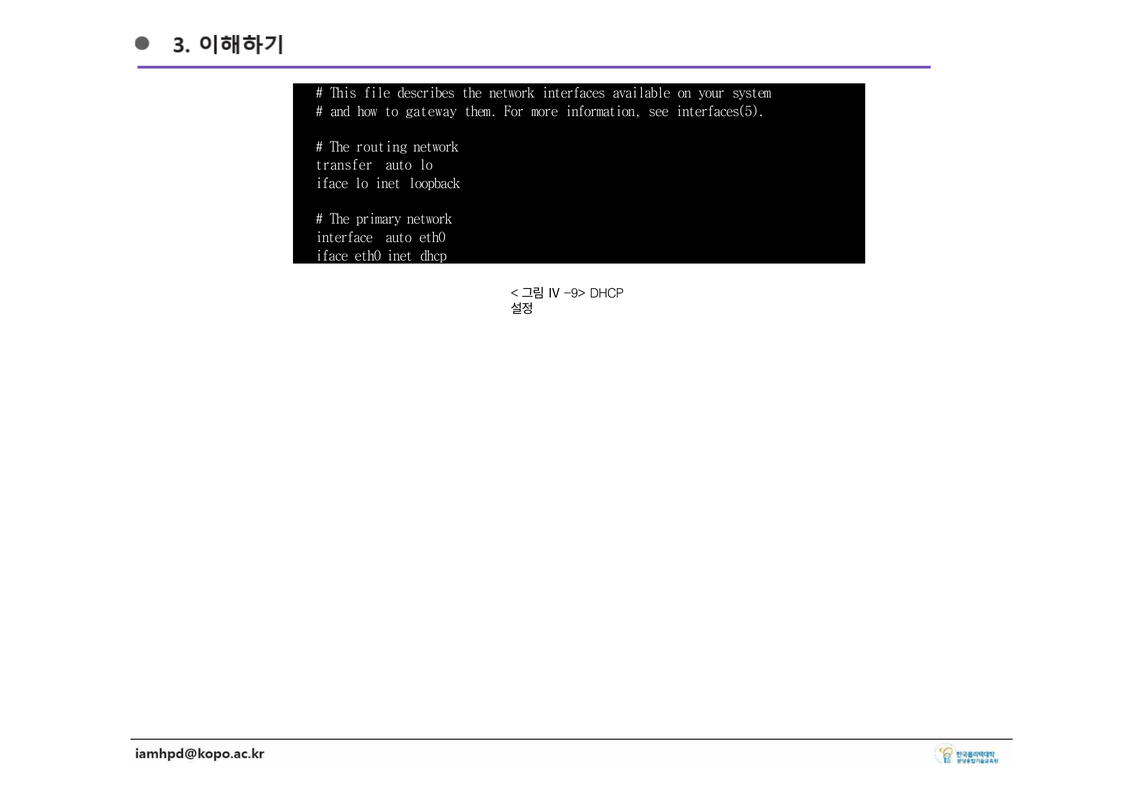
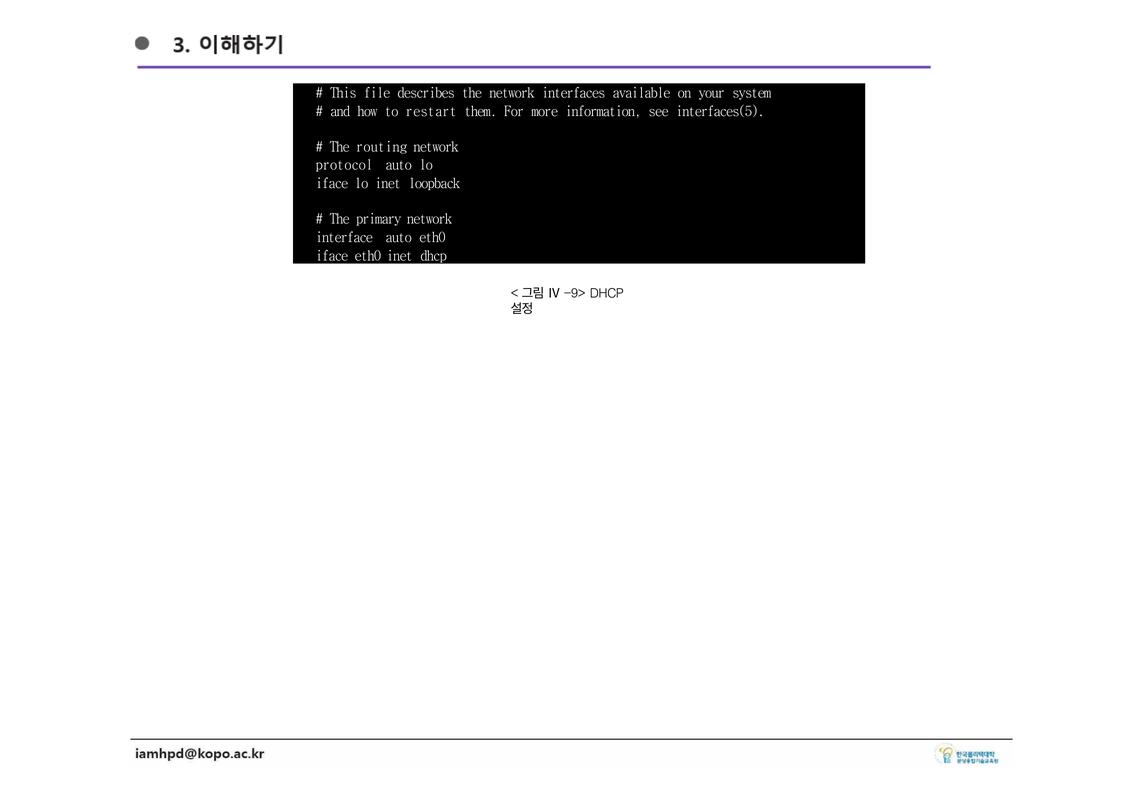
gateway: gateway -> restart
transfer: transfer -> protocol
